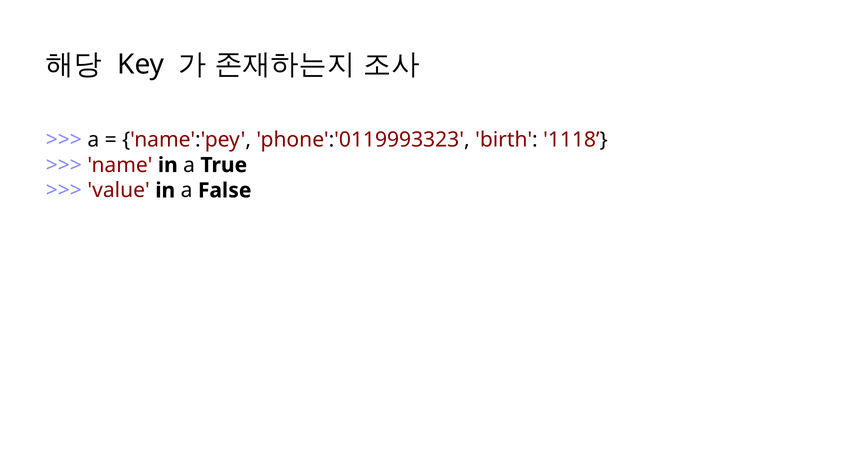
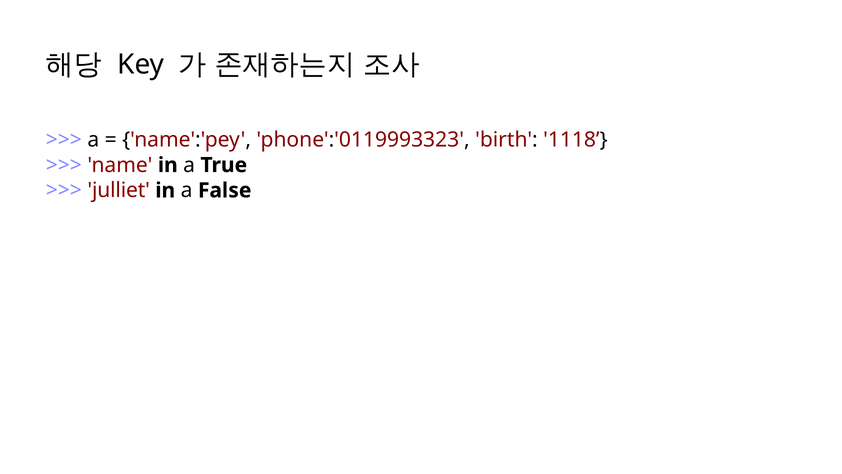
value: value -> julliet
